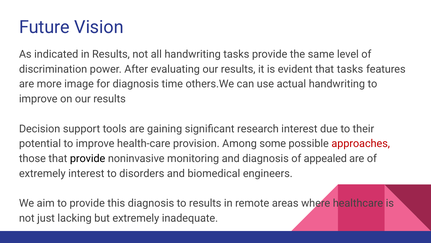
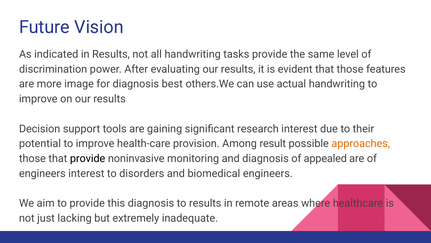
that tasks: tasks -> those
time: time -> best
some: some -> result
approaches colour: red -> orange
extremely at (42, 173): extremely -> engineers
